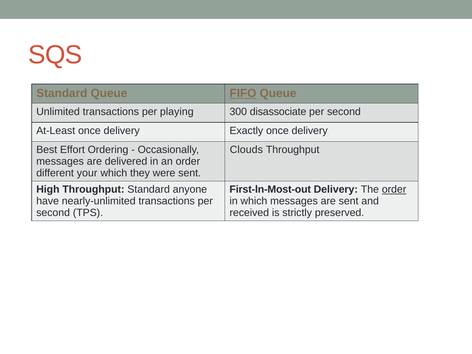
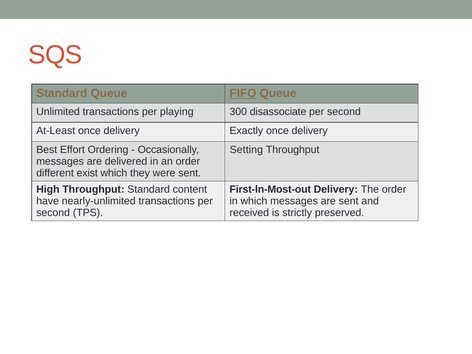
Clouds: Clouds -> Setting
your: your -> exist
anyone: anyone -> content
order at (394, 190) underline: present -> none
